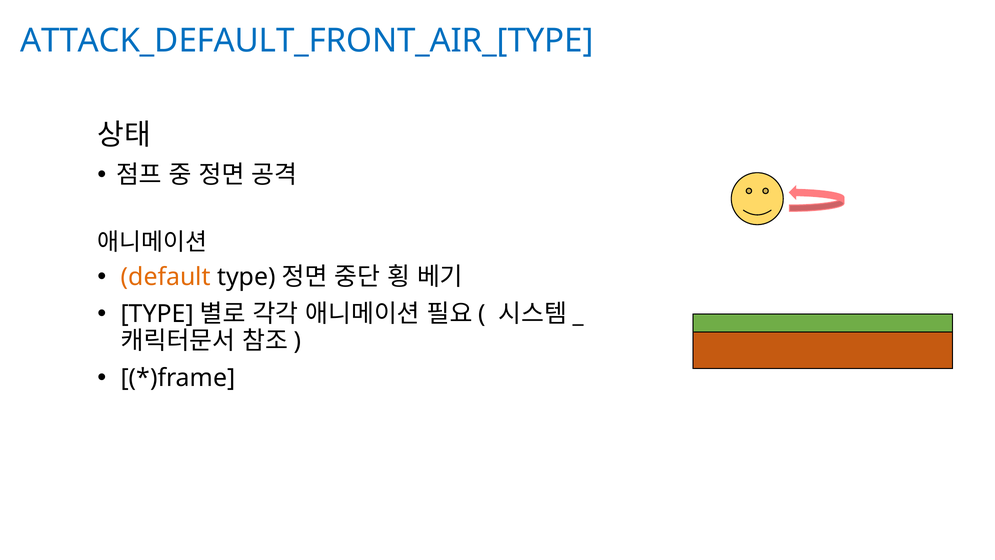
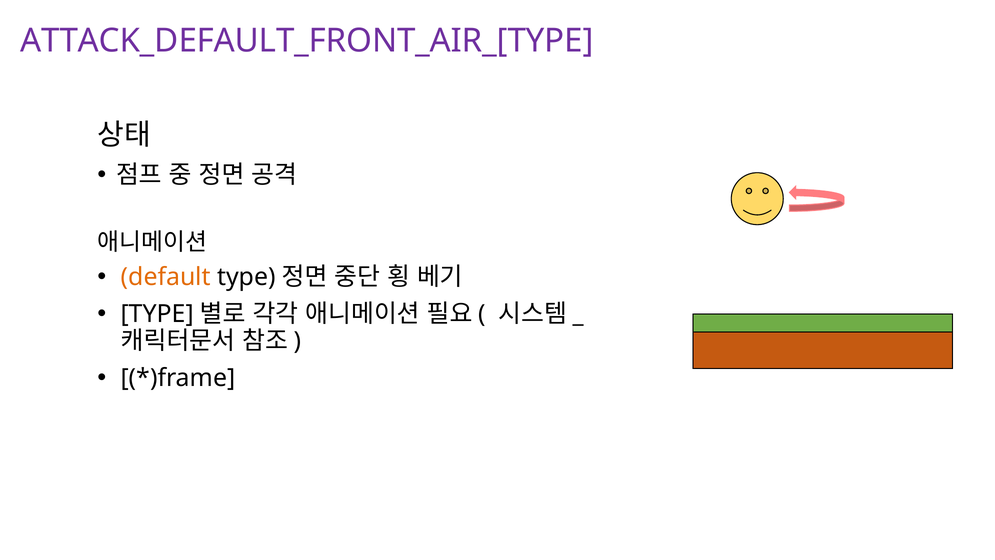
ATTACK_DEFAULT_FRONT_AIR_[TYPE colour: blue -> purple
